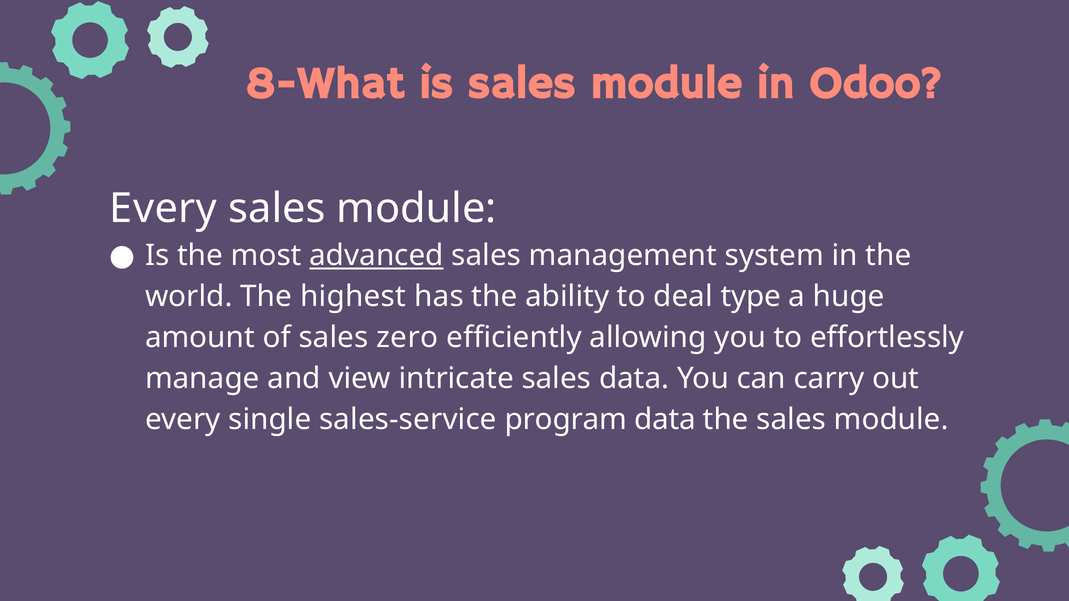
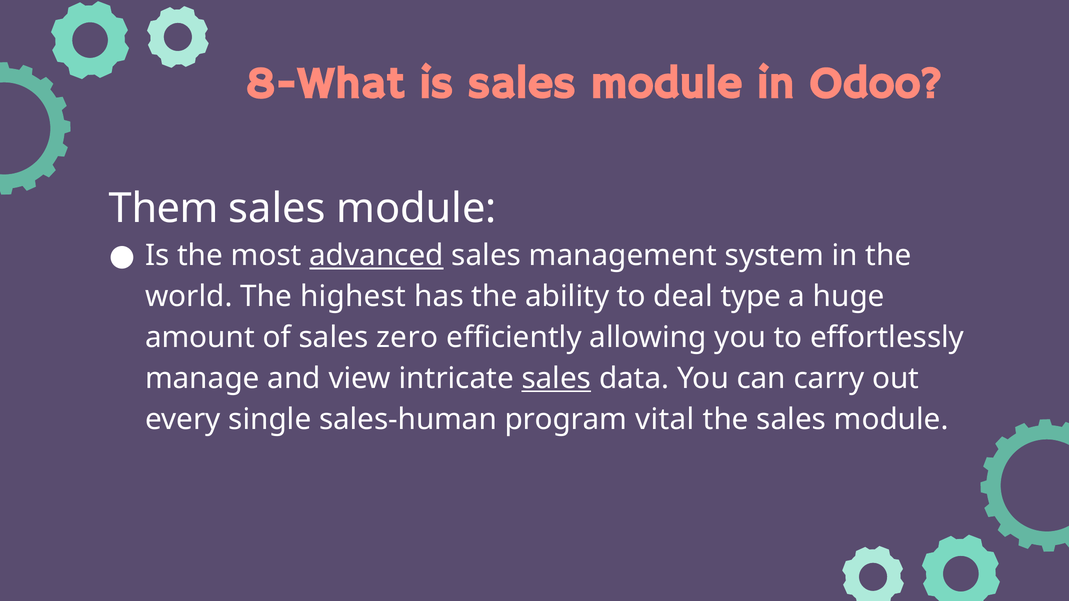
Every at (163, 208): Every -> Them
sales at (556, 379) underline: none -> present
sales-service: sales-service -> sales-human
program data: data -> vital
